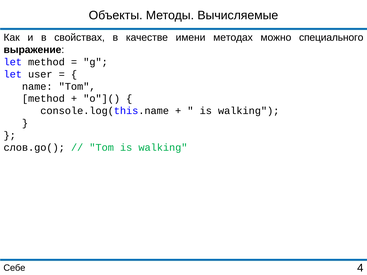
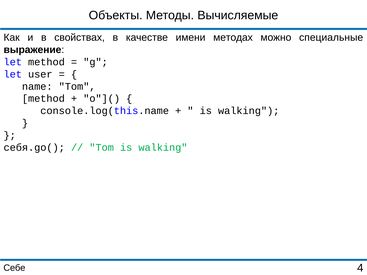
специального: специального -> специальные
слов.go(: слов.go( -> себя.go(
